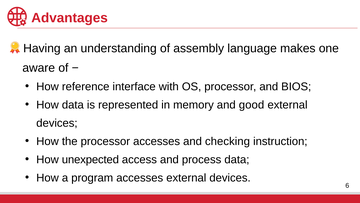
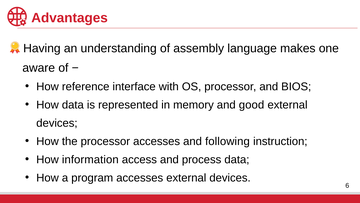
checking: checking -> following
unexpected: unexpected -> information
